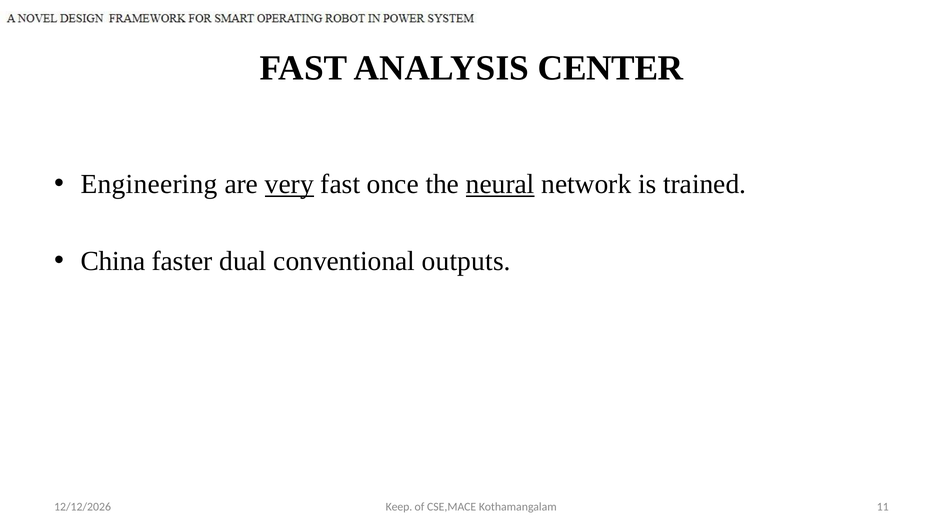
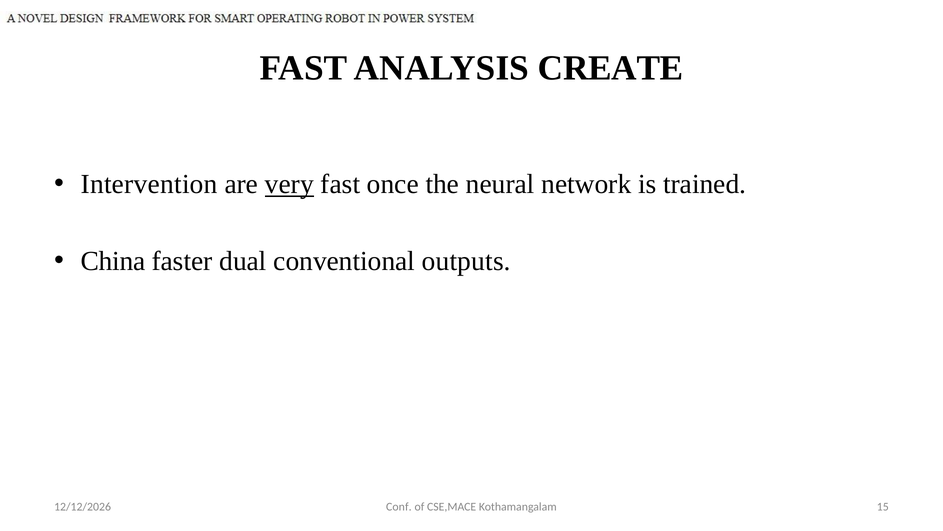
CENTER: CENTER -> CREATE
Engineering: Engineering -> Intervention
neural underline: present -> none
Keep: Keep -> Conf
11: 11 -> 15
